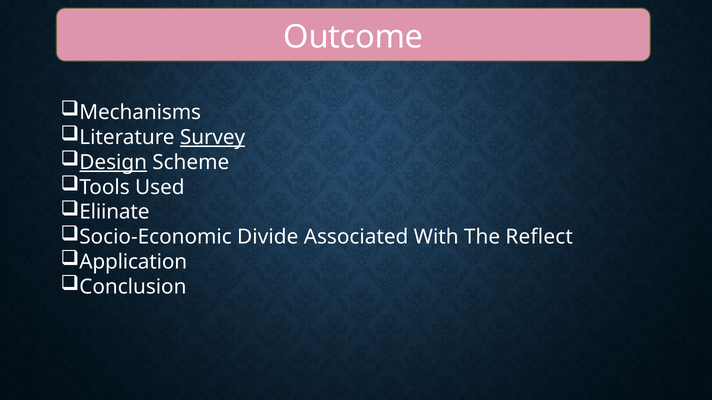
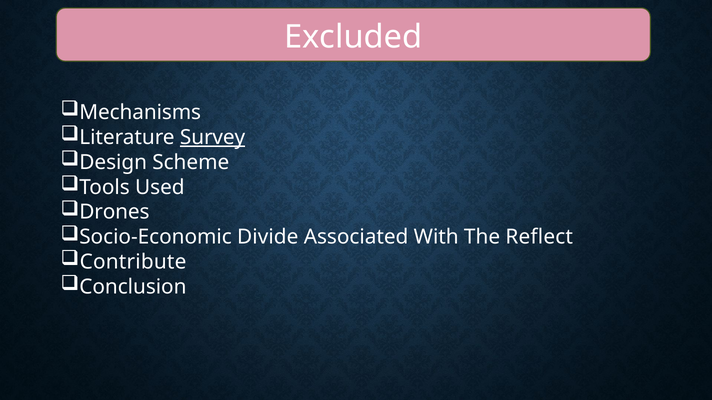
Outcome: Outcome -> Excluded
Design underline: present -> none
Eliinate: Eliinate -> Drones
Application: Application -> Contribute
